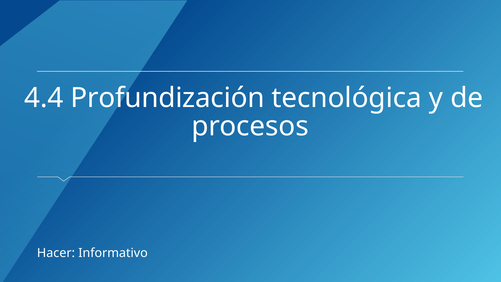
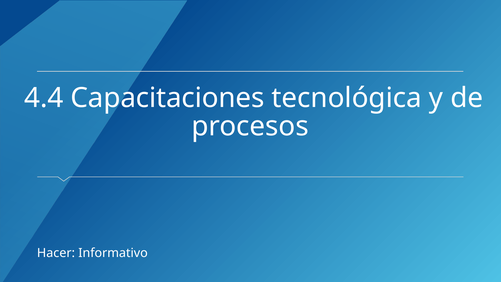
Profundización: Profundización -> Capacitaciones
